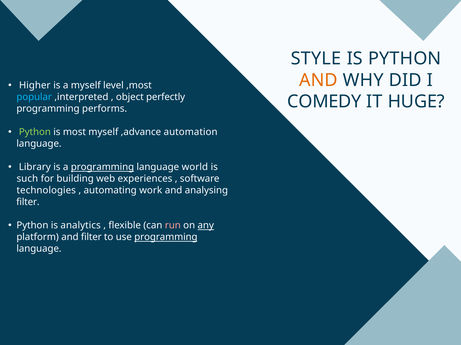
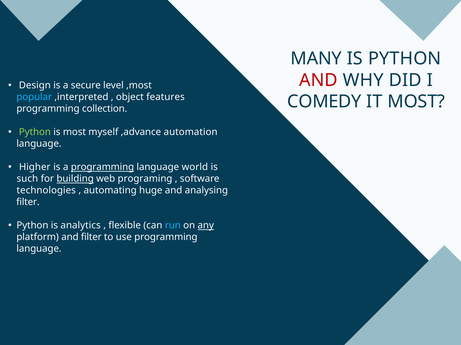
STYLE: STYLE -> MANY
AND at (318, 80) colour: orange -> red
Higher: Higher -> Design
a myself: myself -> secure
perfectly: perfectly -> features
IT HUGE: HUGE -> MOST
performs: performs -> collection
Library: Library -> Higher
building underline: none -> present
experiences: experiences -> programing
work: work -> huge
run colour: pink -> light blue
programming at (166, 238) underline: present -> none
